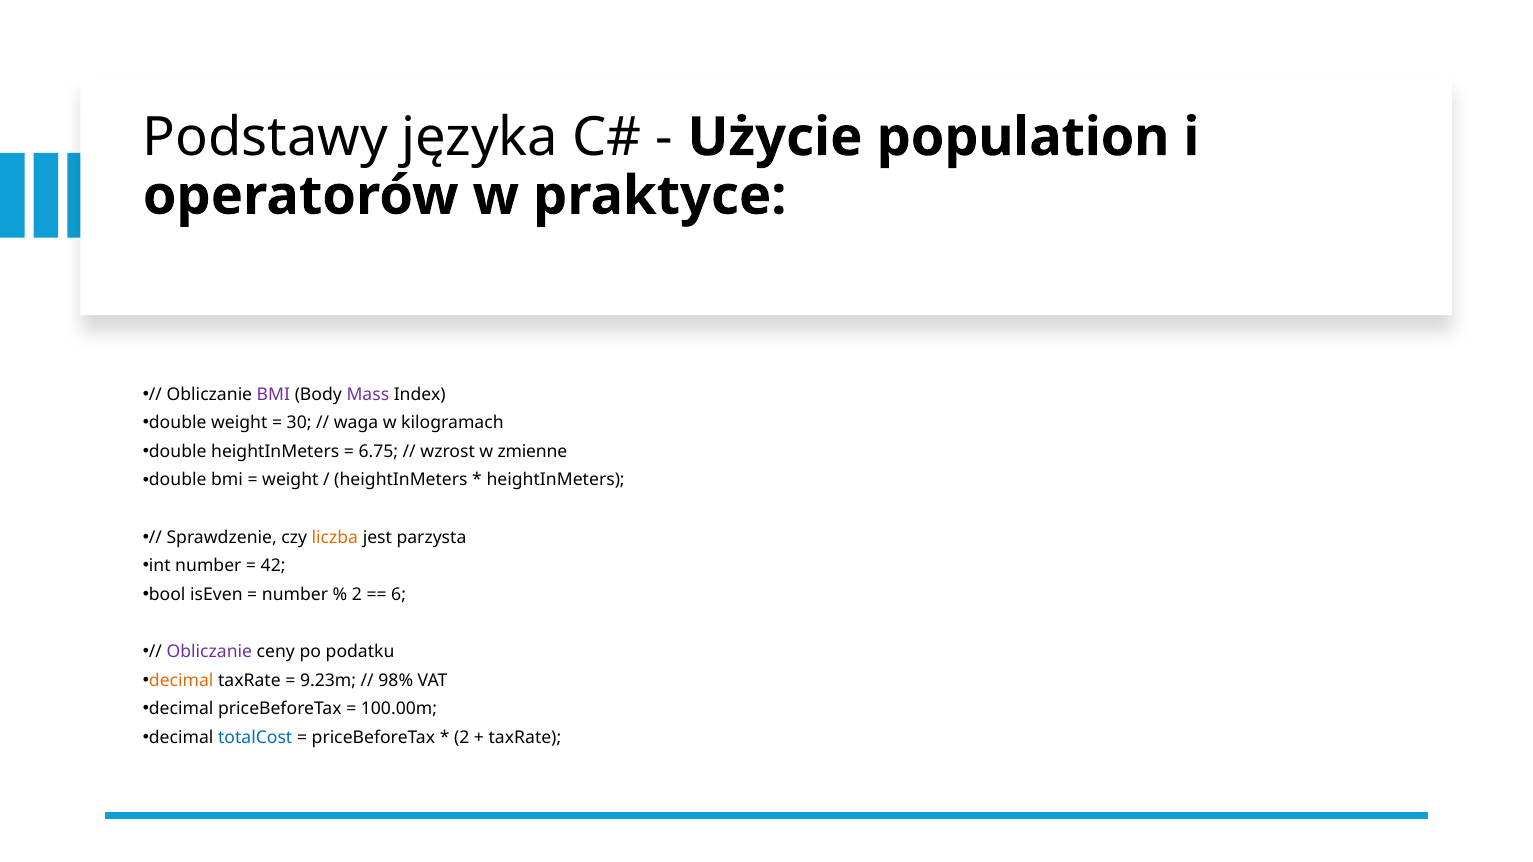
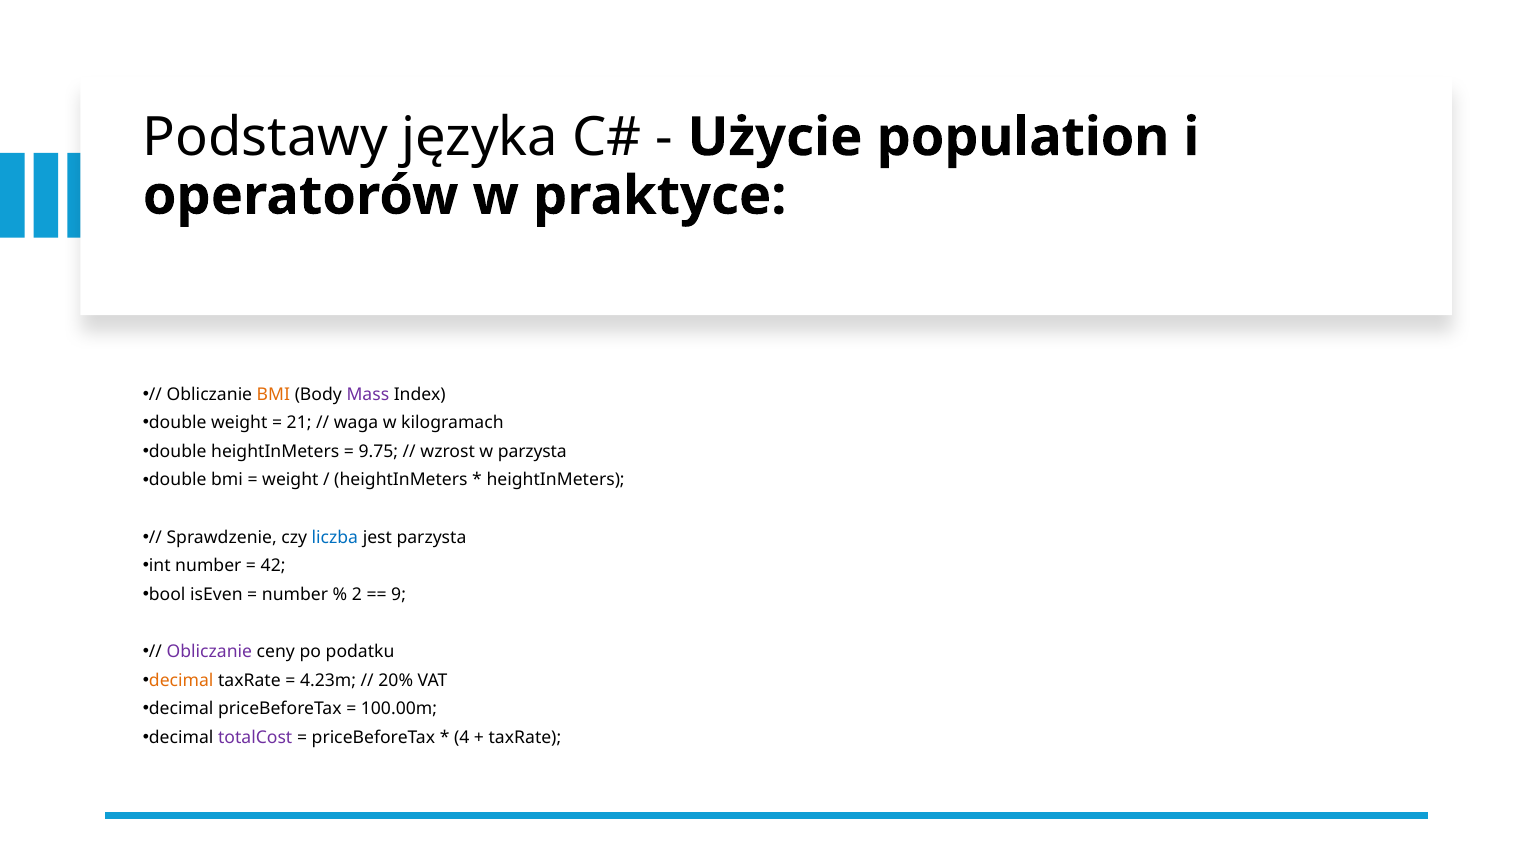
BMI at (273, 394) colour: purple -> orange
30: 30 -> 21
6.75: 6.75 -> 9.75
w zmienne: zmienne -> parzysta
liczba colour: orange -> blue
6: 6 -> 9
9.23m: 9.23m -> 4.23m
98%: 98% -> 20%
totalCost colour: blue -> purple
2 at (462, 738): 2 -> 4
